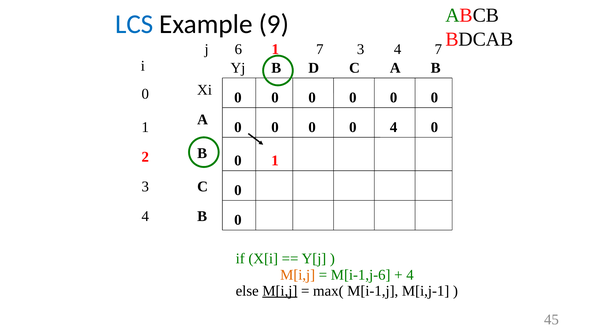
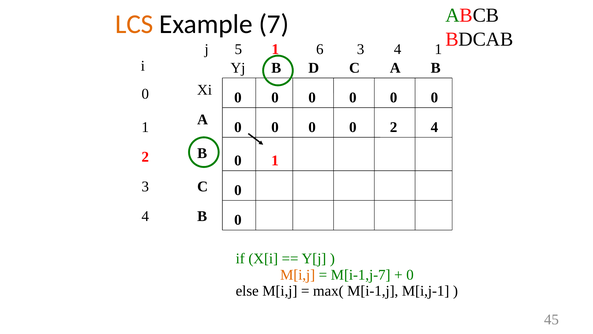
LCS colour: blue -> orange
9: 9 -> 7
6: 6 -> 5
7 at (320, 49): 7 -> 6
3 4 7: 7 -> 1
0 4: 4 -> 2
0 at (434, 127): 0 -> 4
M[i-1,j-6: M[i-1,j-6 -> M[i-1,j-7
4 at (410, 274): 4 -> 0
M[i,j at (280, 290) underline: present -> none
